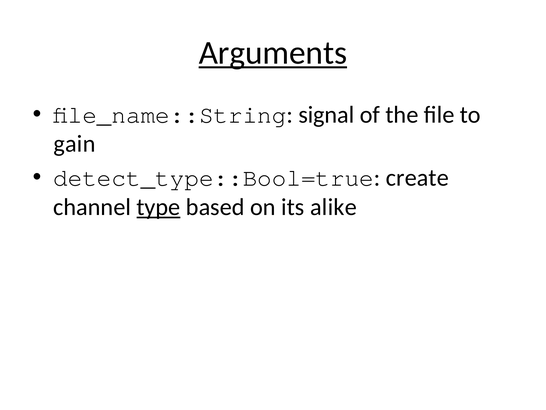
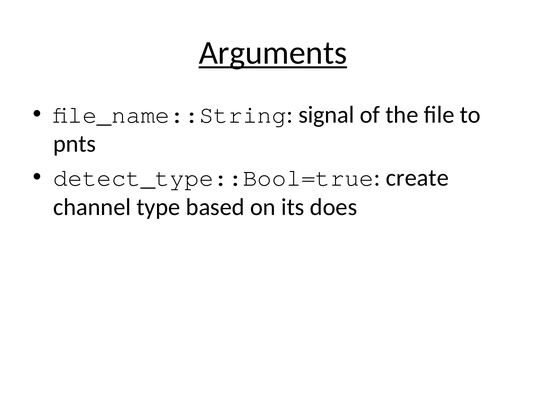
gain: gain -> pnts
type underline: present -> none
alike: alike -> does
